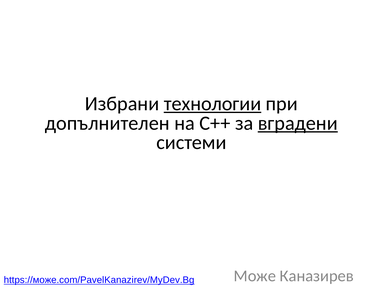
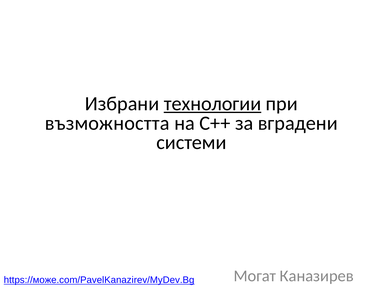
допълнителен: допълнителен -> възможността
вградени underline: present -> none
Може: Може -> Могат
